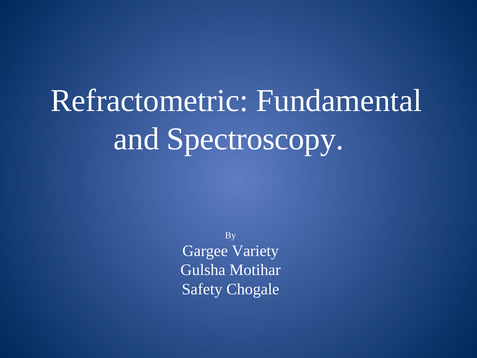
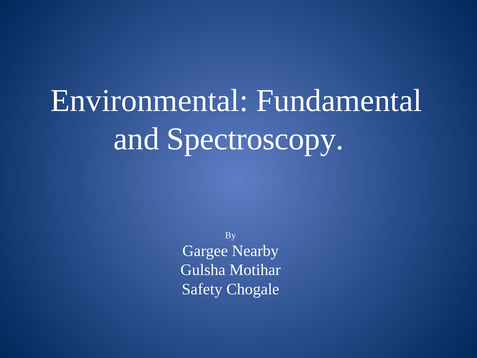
Refractometric: Refractometric -> Environmental
Variety: Variety -> Nearby
